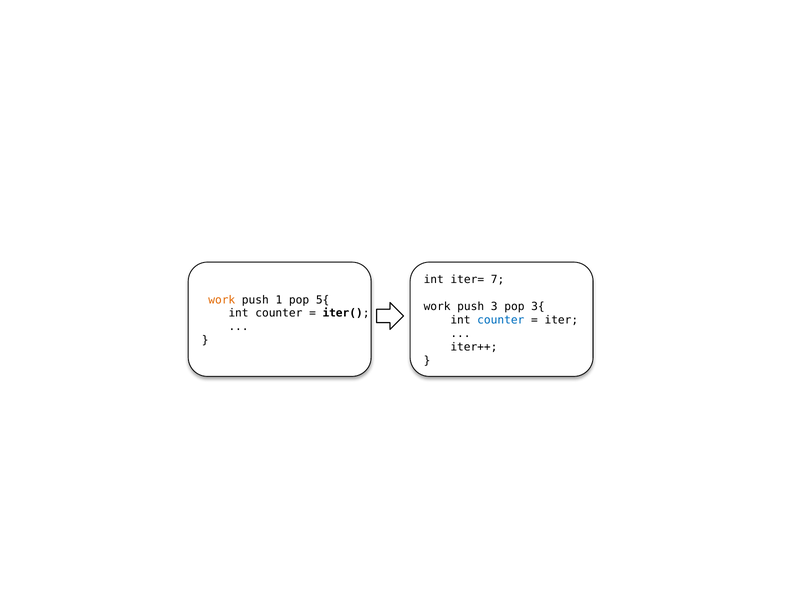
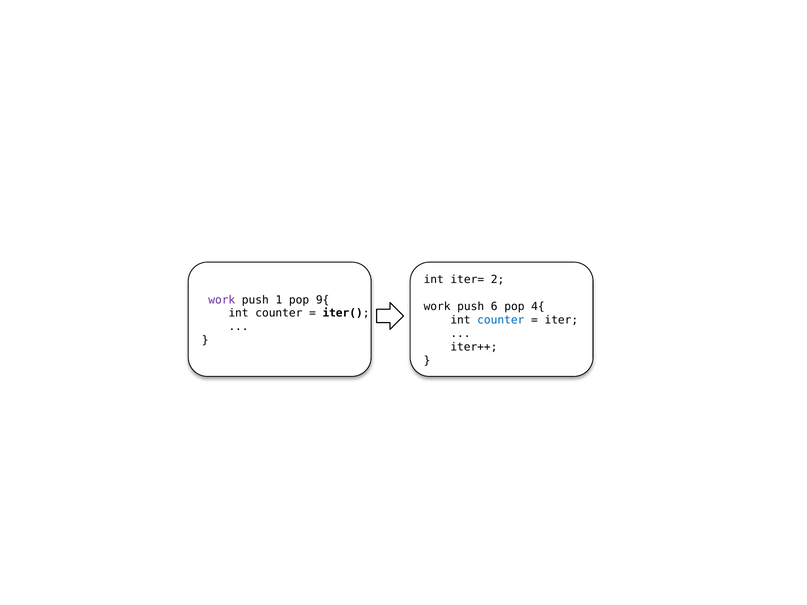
7: 7 -> 2
work at (222, 300) colour: orange -> purple
5{: 5{ -> 9{
3: 3 -> 6
3{: 3{ -> 4{
